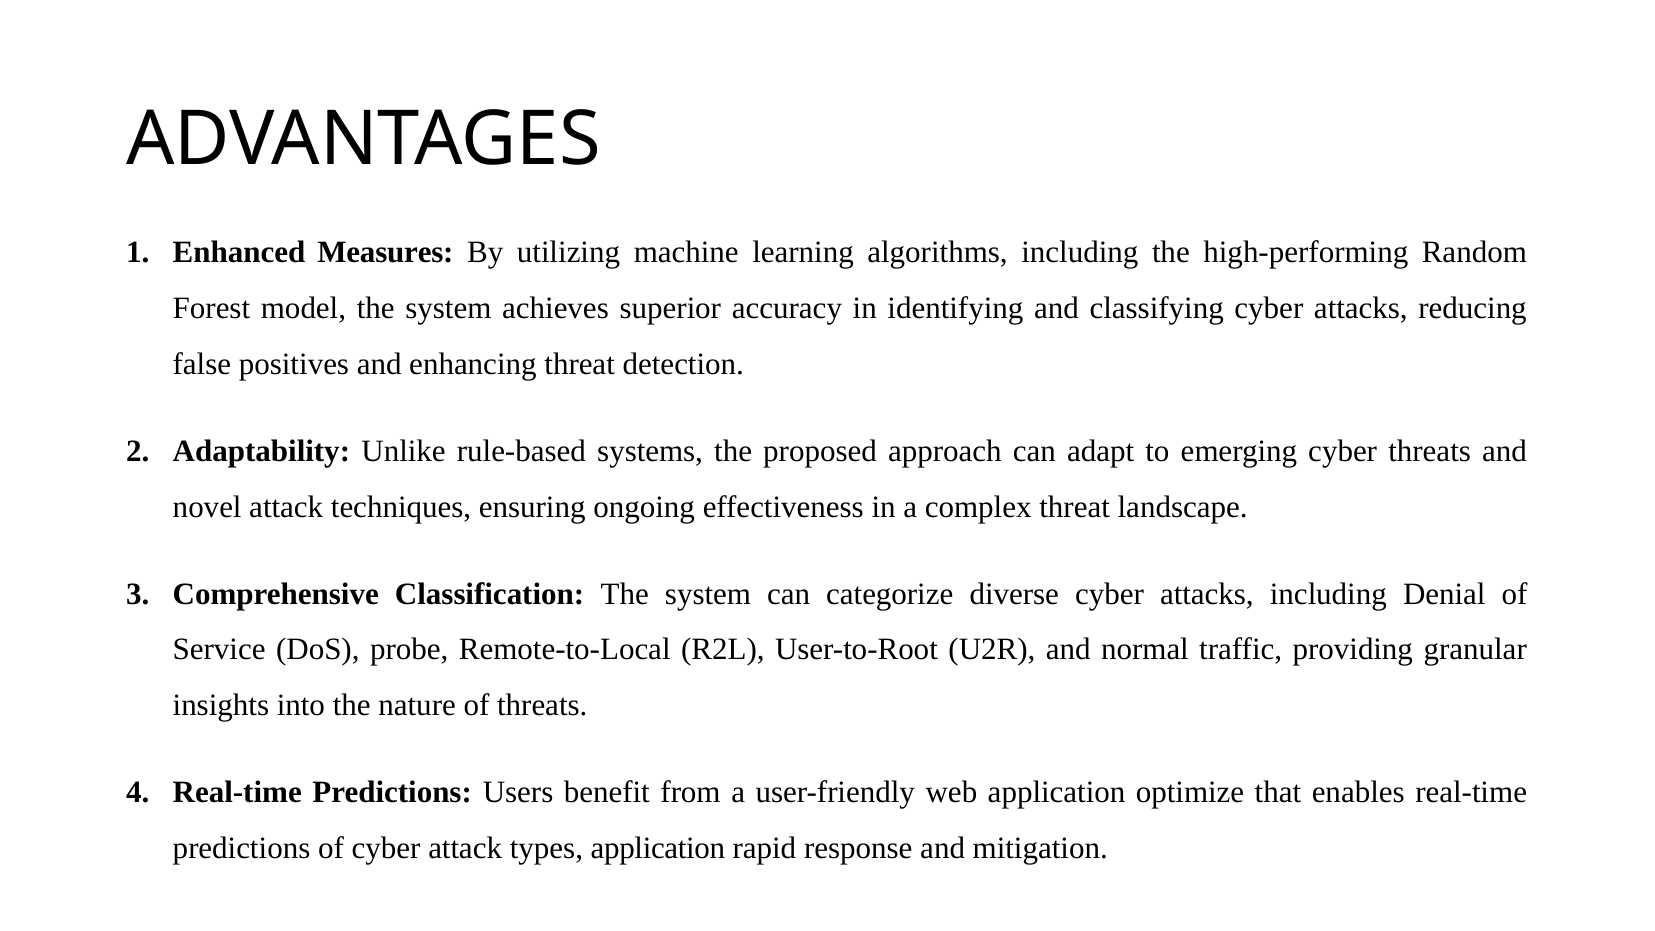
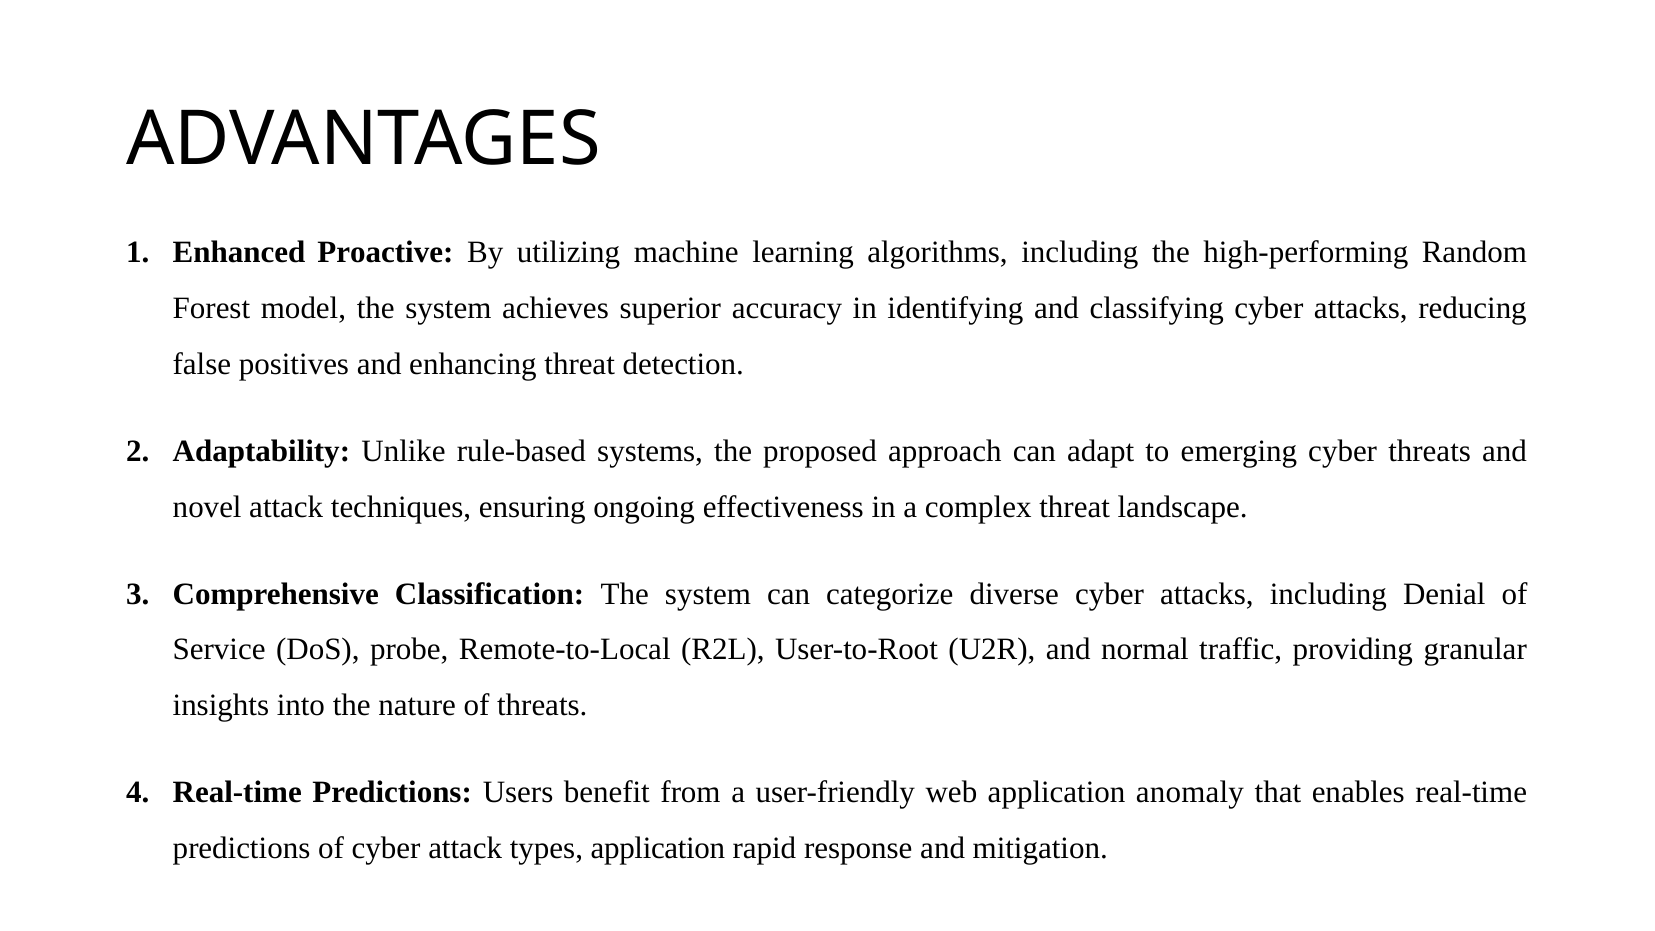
Measures: Measures -> Proactive
optimize: optimize -> anomaly
